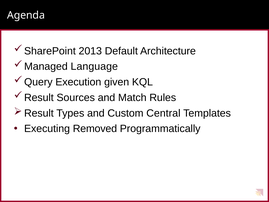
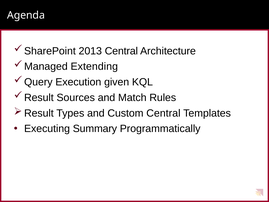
2013 Default: Default -> Central
Language: Language -> Extending
Removed: Removed -> Summary
